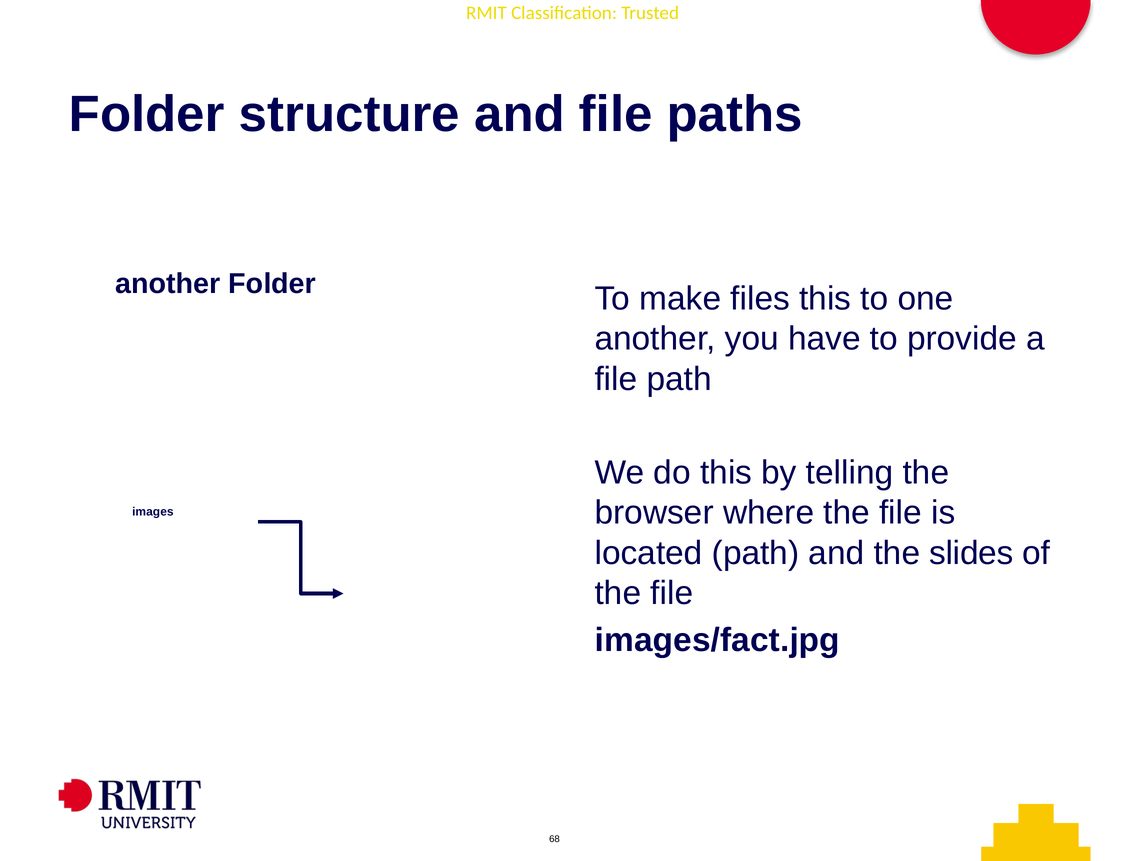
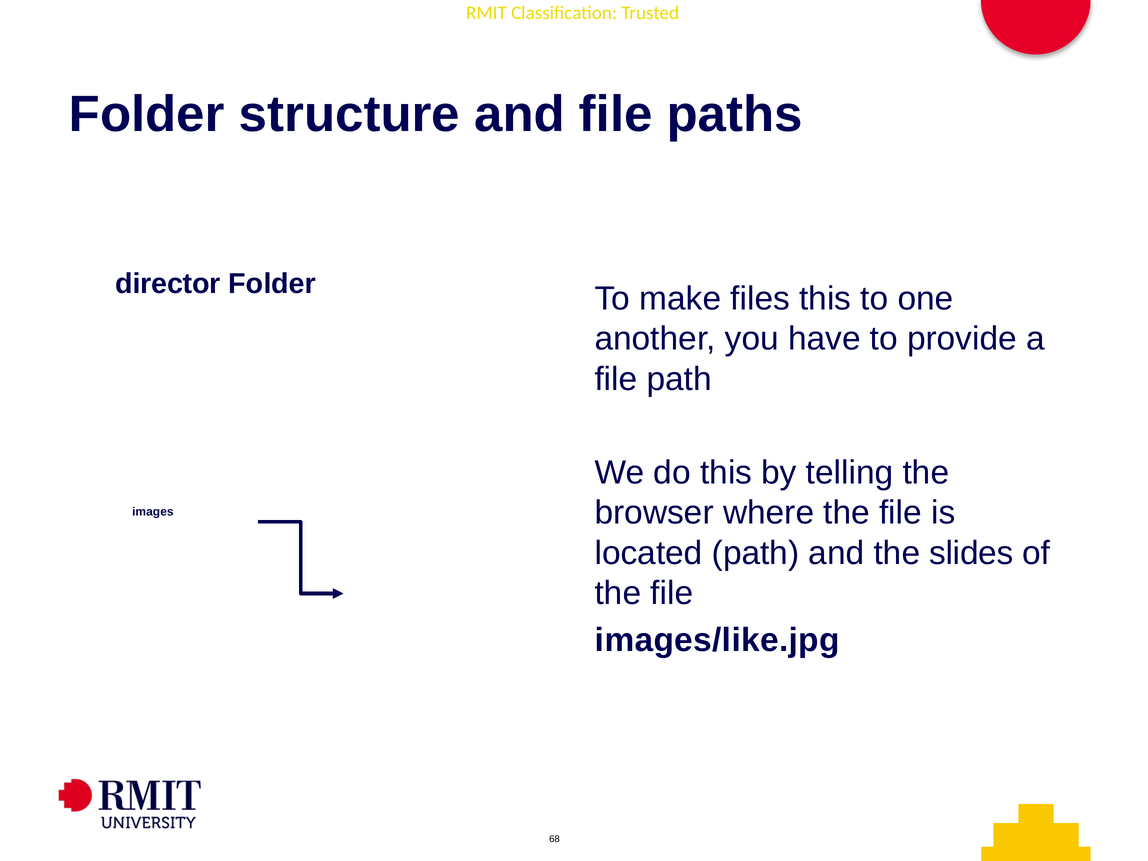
another at (168, 284): another -> director
images/fact.jpg: images/fact.jpg -> images/like.jpg
